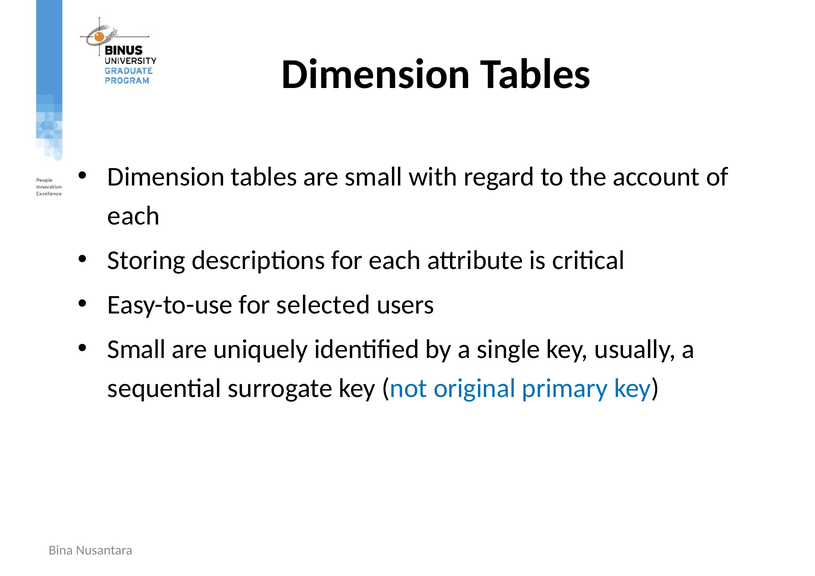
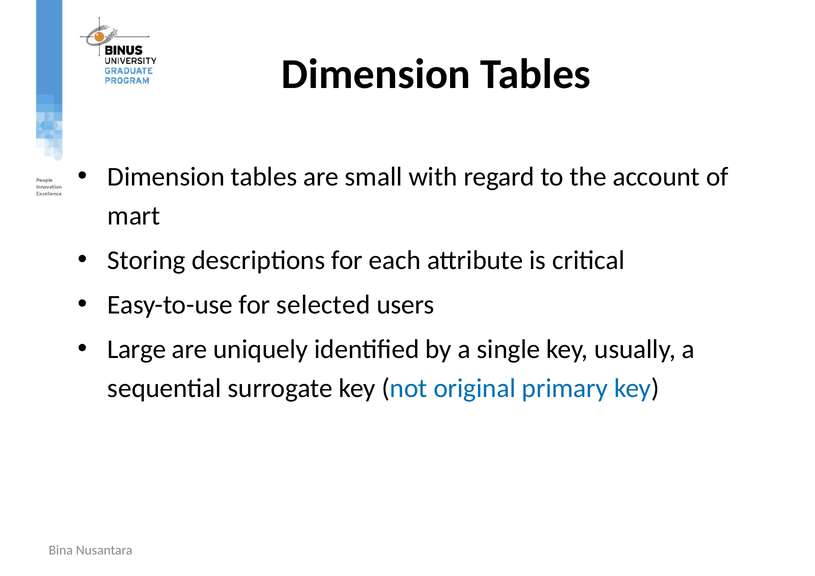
each at (134, 216): each -> mart
Small at (137, 350): Small -> Large
